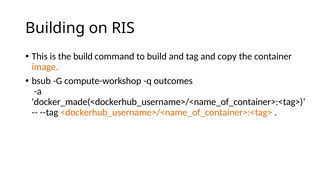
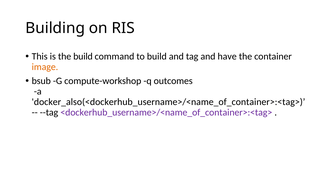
copy: copy -> have
docker_made(<dockerhub_username>/<name_of_container>:<tag>: docker_made(<dockerhub_username>/<name_of_container>:<tag> -> docker_also(<dockerhub_username>/<name_of_container>:<tag>
<dockerhub_username>/<name_of_container>:<tag> colour: orange -> purple
